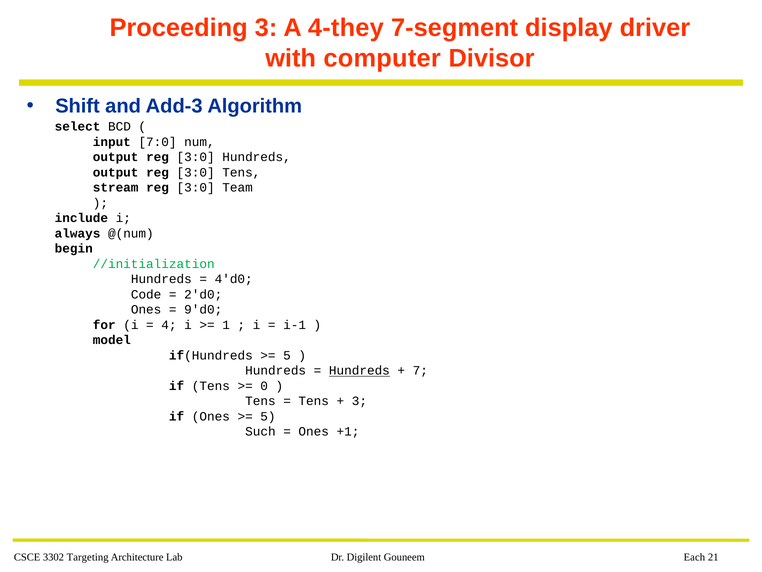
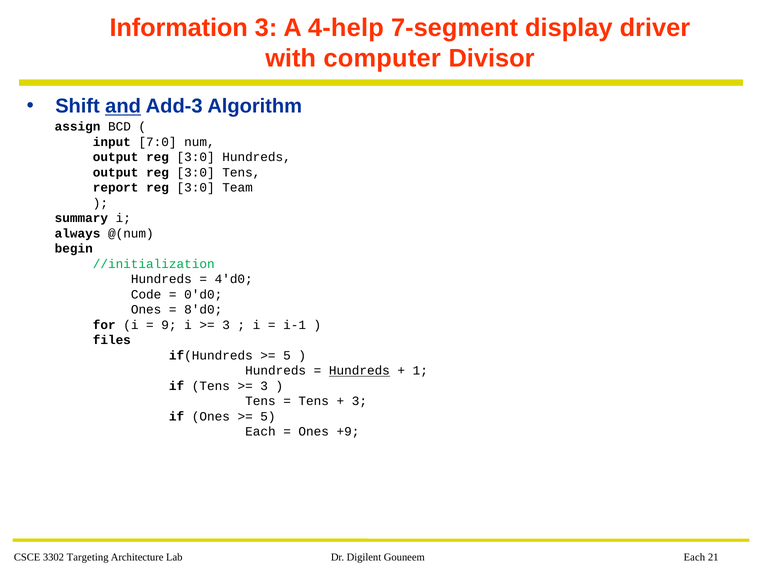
Proceeding: Proceeding -> Information
4-they: 4-they -> 4-help
and underline: none -> present
select: select -> assign
stream: stream -> report
include: include -> summary
2'd0: 2'd0 -> 0'd0
9'd0: 9'd0 -> 8'd0
4: 4 -> 9
1 at (226, 325): 1 -> 3
model: model -> files
7: 7 -> 1
0 at (264, 386): 0 -> 3
Such at (260, 431): Such -> Each
+1: +1 -> +9
